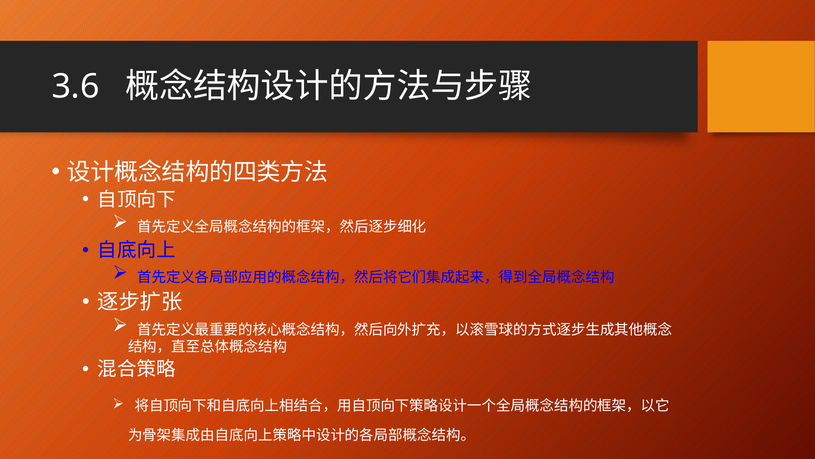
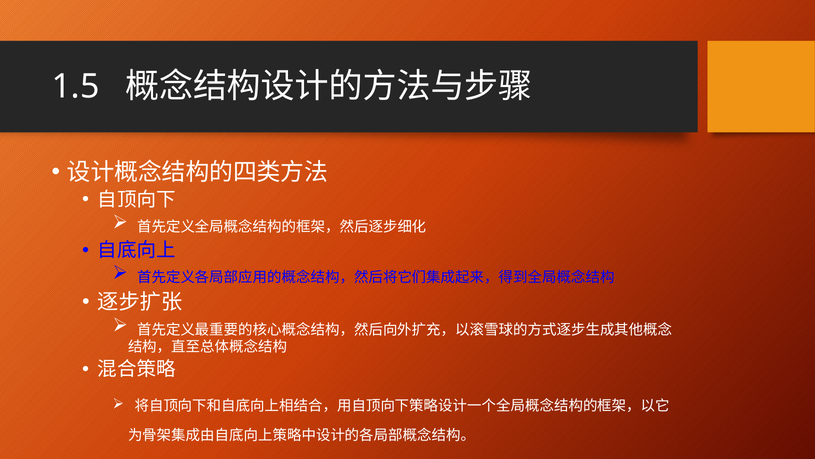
3.6: 3.6 -> 1.5
